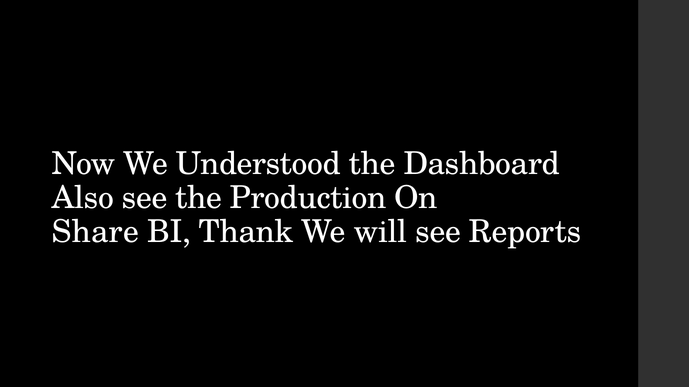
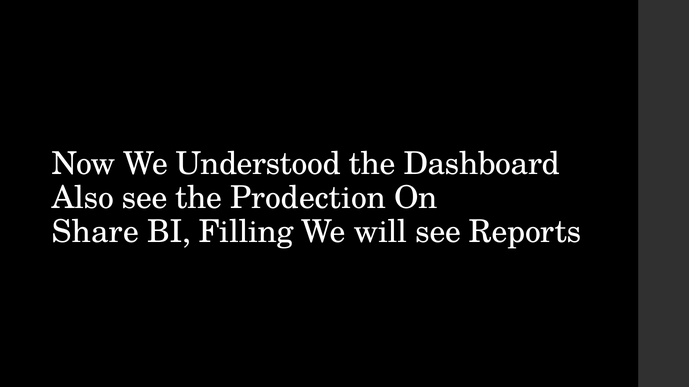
Production: Production -> Prodection
Thank: Thank -> Filling
